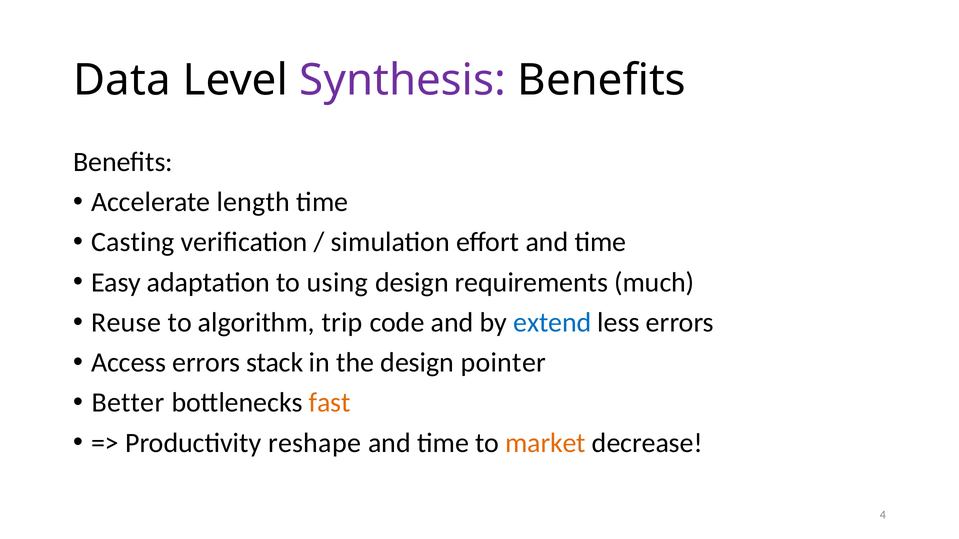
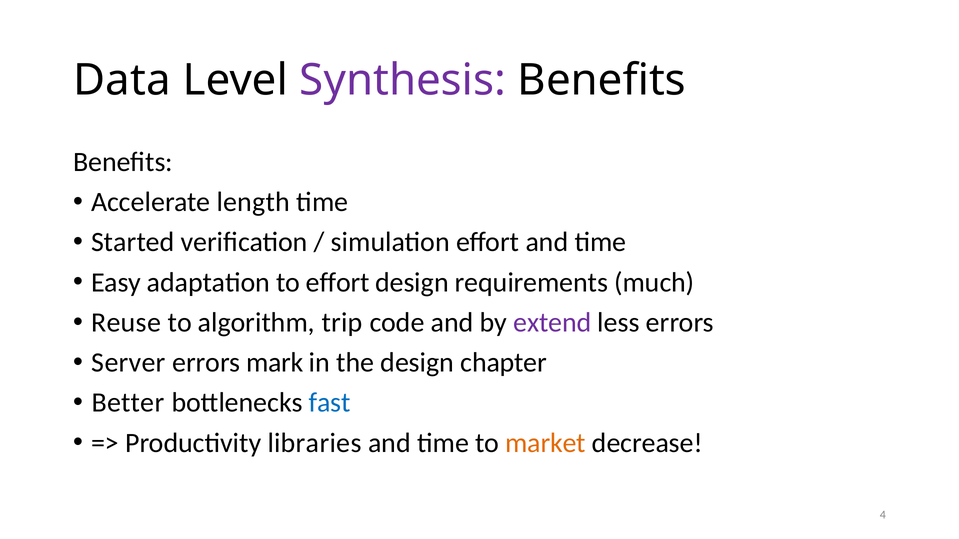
Casting: Casting -> Started
to using: using -> effort
extend colour: blue -> purple
Access: Access -> Server
stack: stack -> mark
pointer: pointer -> chapter
fast colour: orange -> blue
reshape: reshape -> libraries
